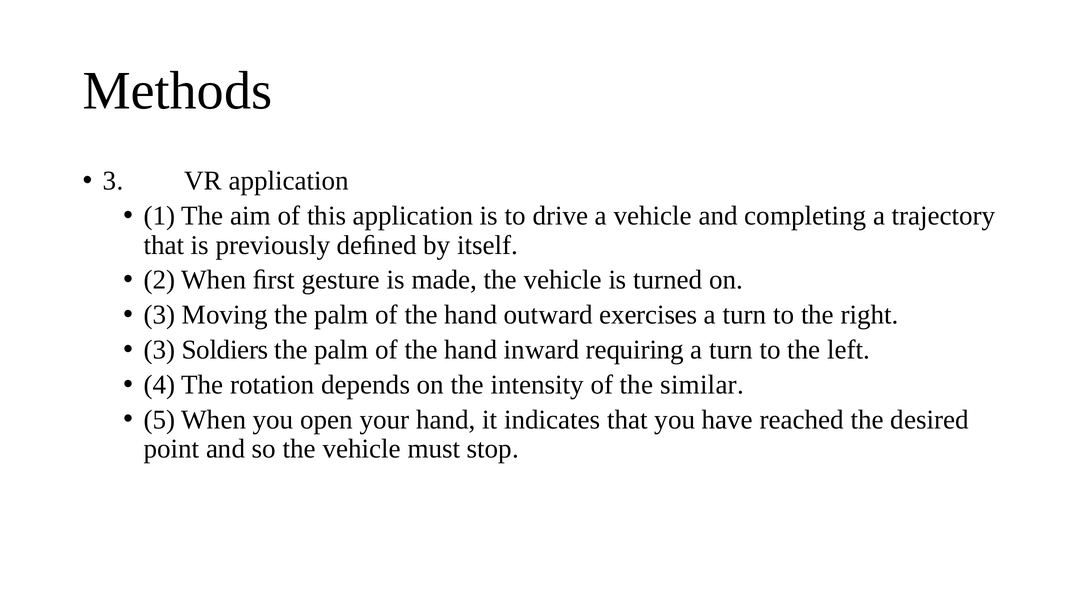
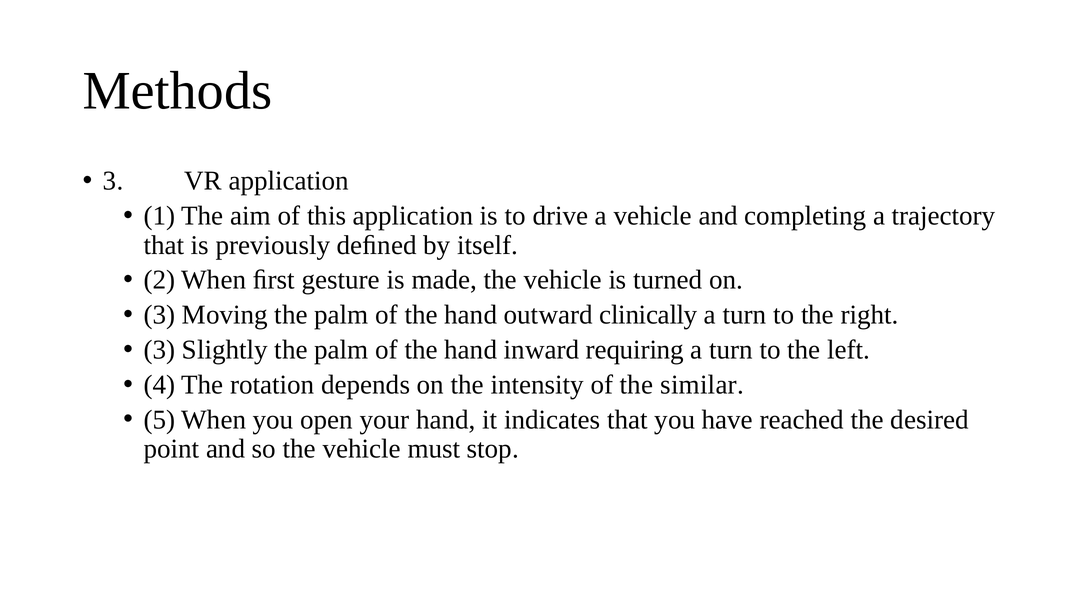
exercises: exercises -> clinically
Soldiers: Soldiers -> Slightly
